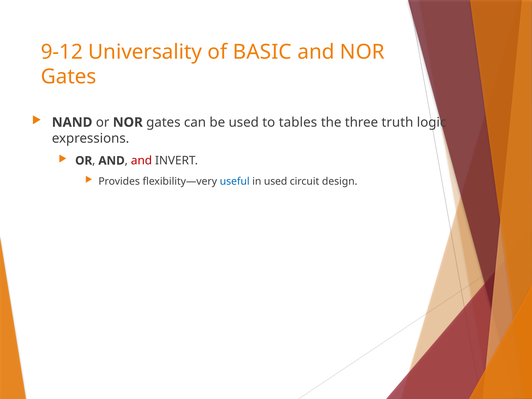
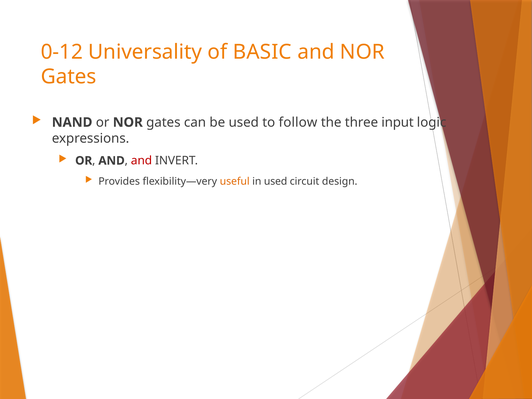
9-12: 9-12 -> 0-12
tables: tables -> follow
truth: truth -> input
useful colour: blue -> orange
